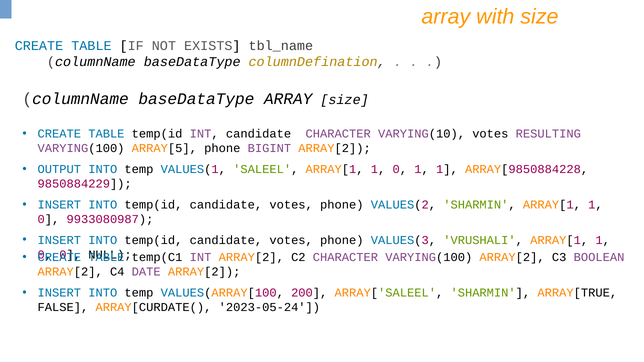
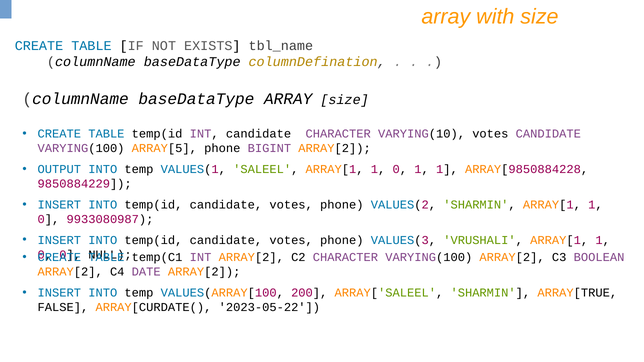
votes RESULTING: RESULTING -> CANDIDATE
2023-05-24: 2023-05-24 -> 2023-05-22
